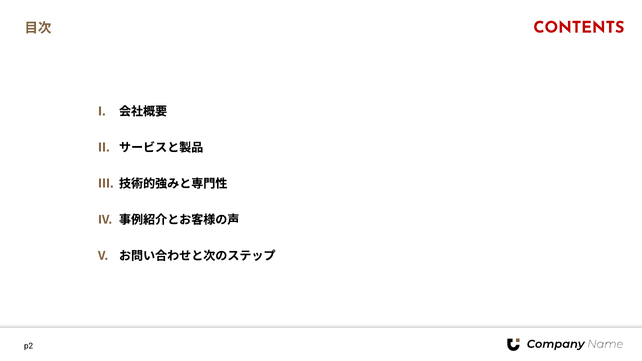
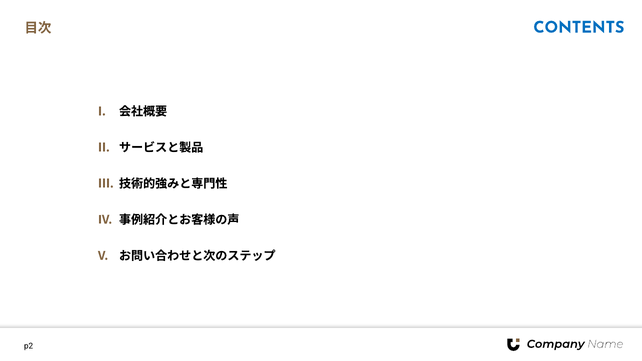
CONTENTS colour: red -> blue
